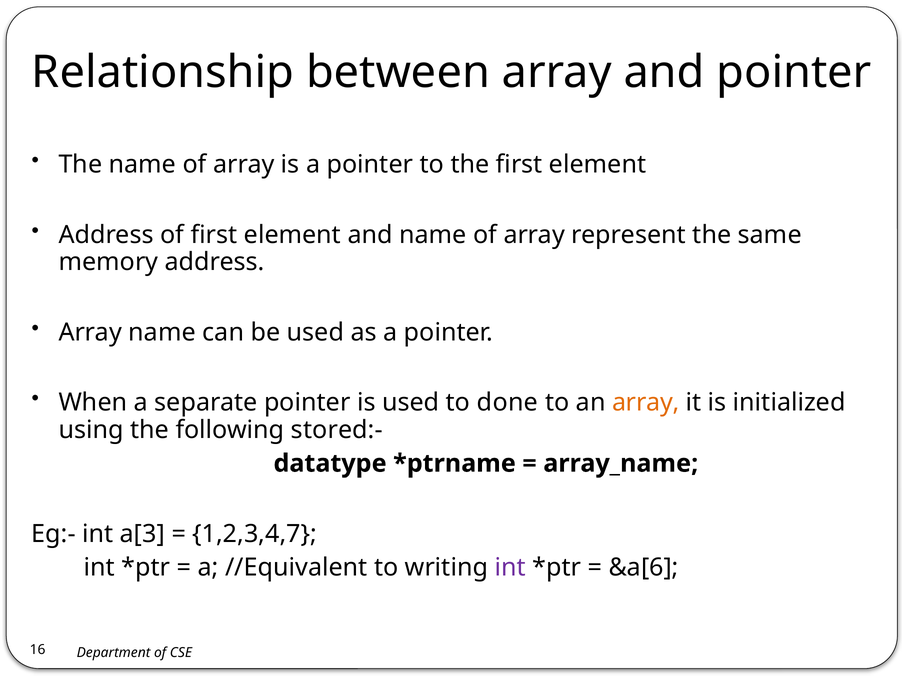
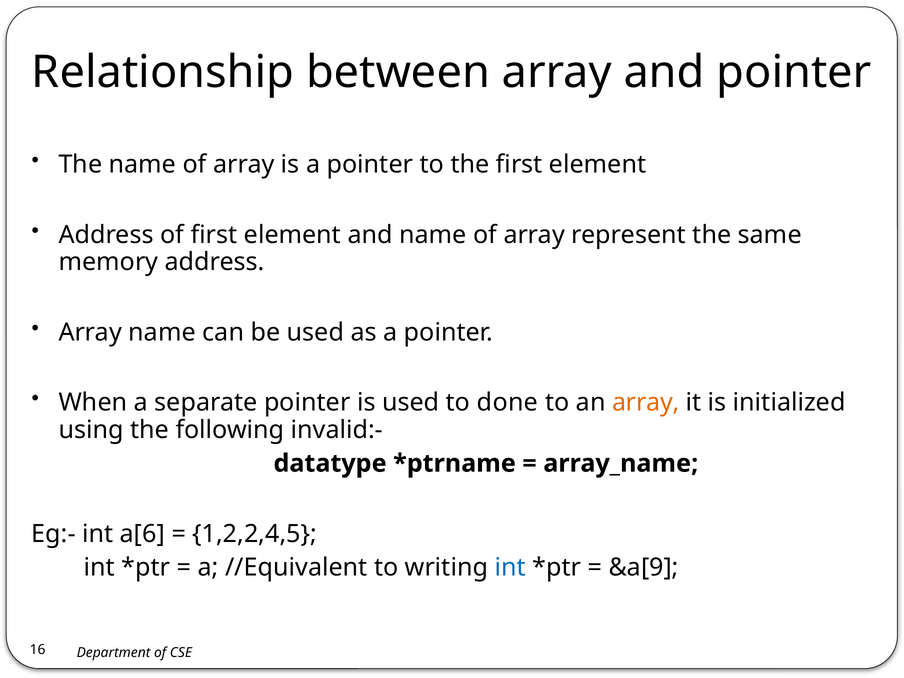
stored:-: stored:- -> invalid:-
a[3: a[3 -> a[6
1,2,3,4,7: 1,2,3,4,7 -> 1,2,2,4,5
int at (510, 567) colour: purple -> blue
&a[6: &a[6 -> &a[9
